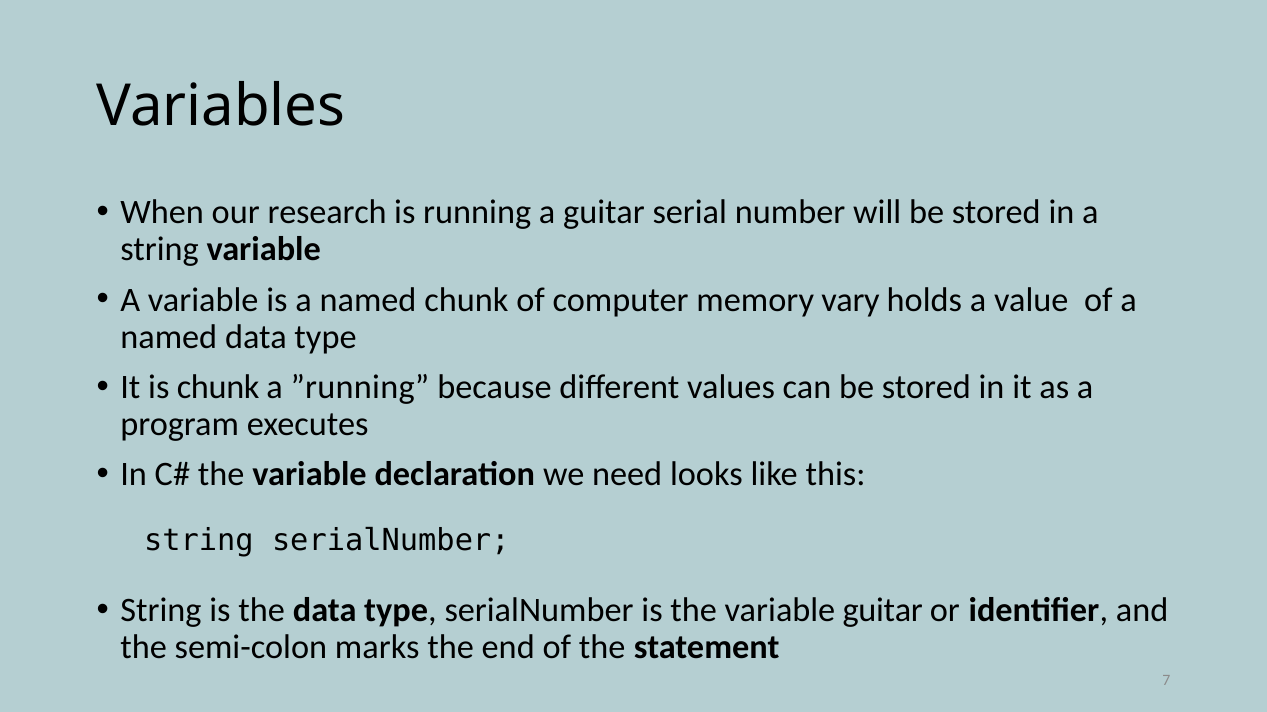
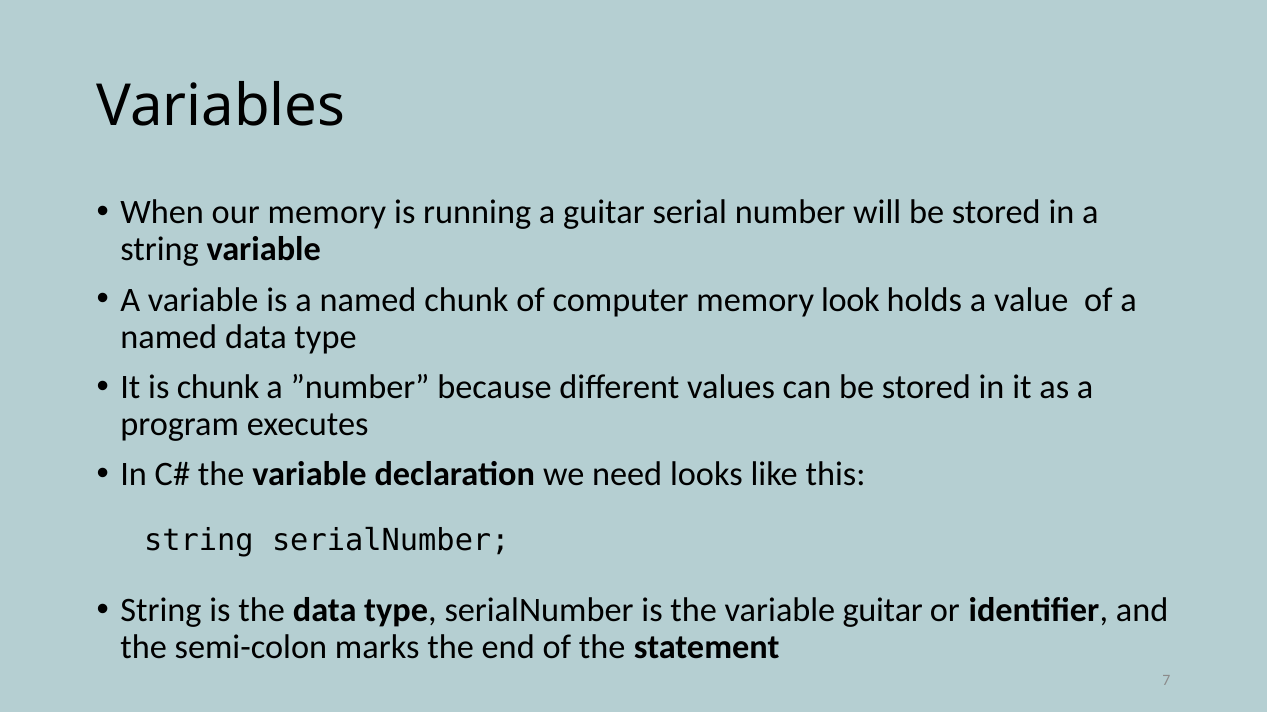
our research: research -> memory
vary: vary -> look
”running: ”running -> ”number
